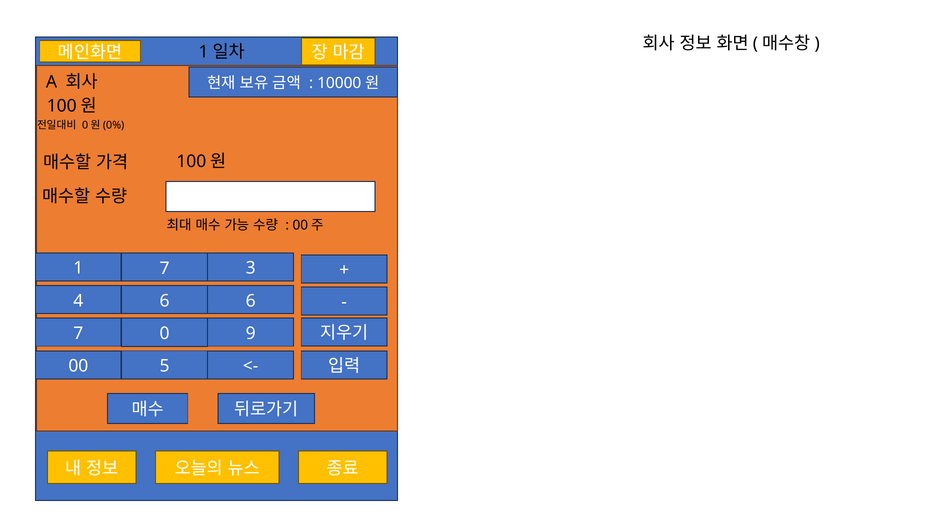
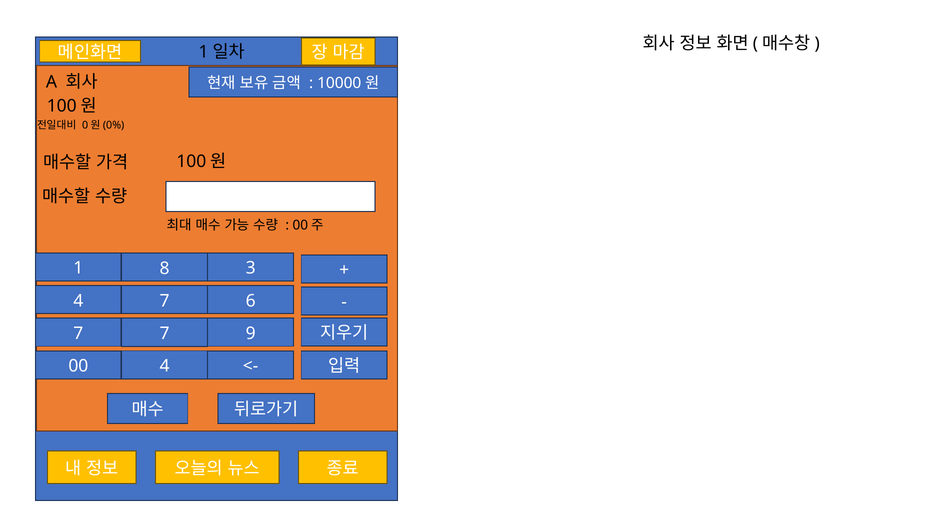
1 7: 7 -> 8
4 6: 6 -> 7
7 0: 0 -> 7
00 5: 5 -> 4
